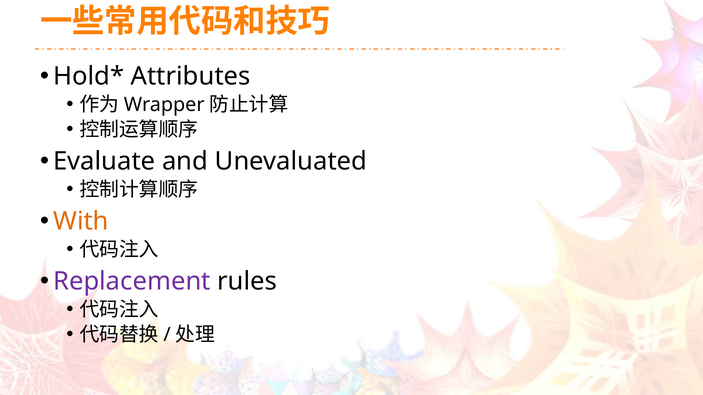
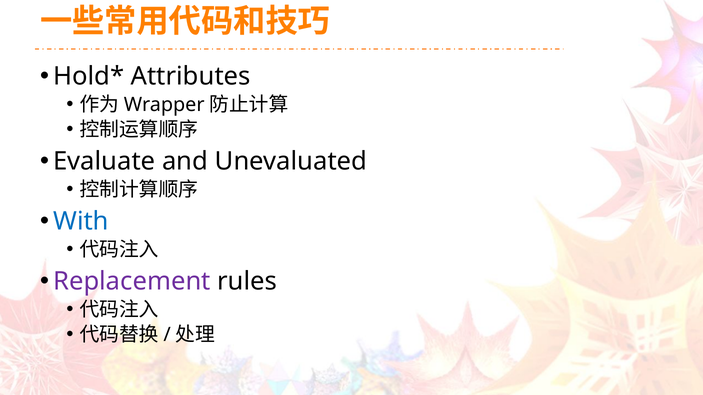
With colour: orange -> blue
